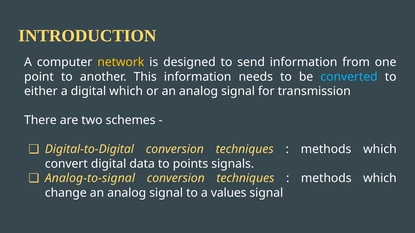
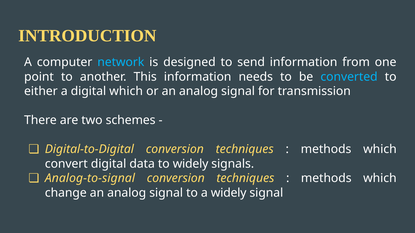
network colour: yellow -> light blue
to points: points -> widely
a values: values -> widely
